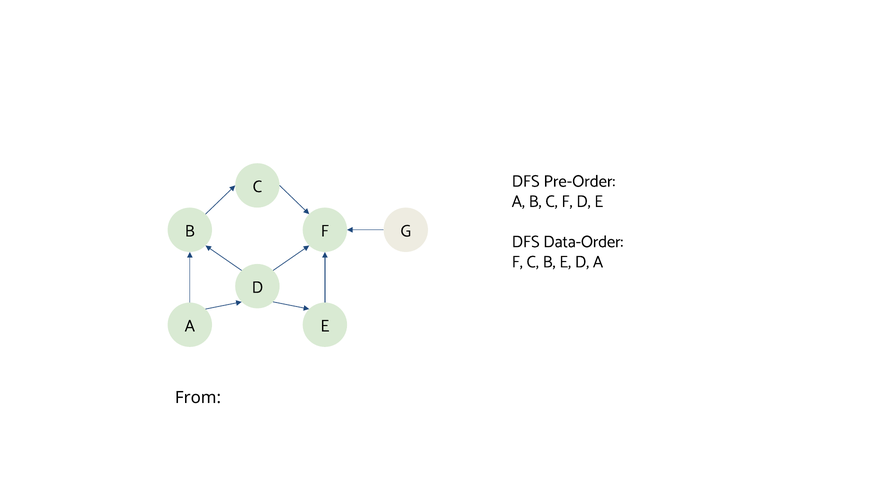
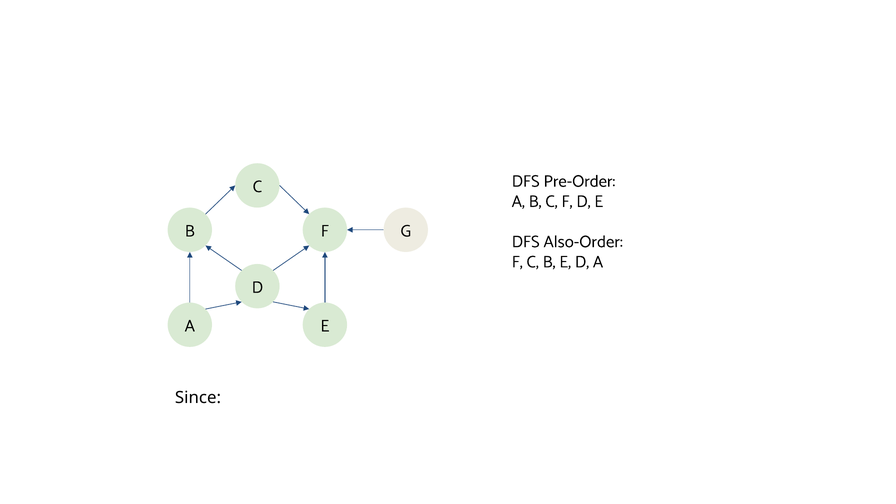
Data-Order: Data-Order -> Also-Order
From: From -> Since
